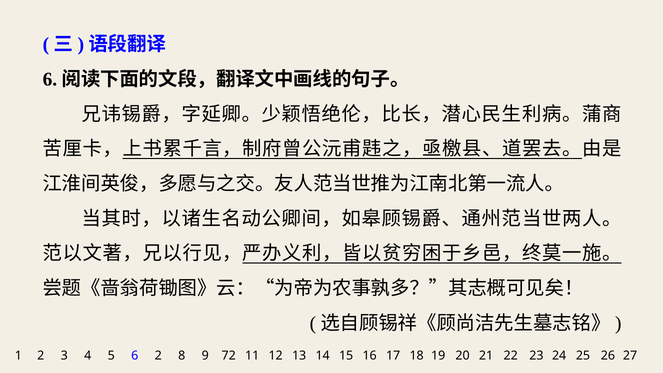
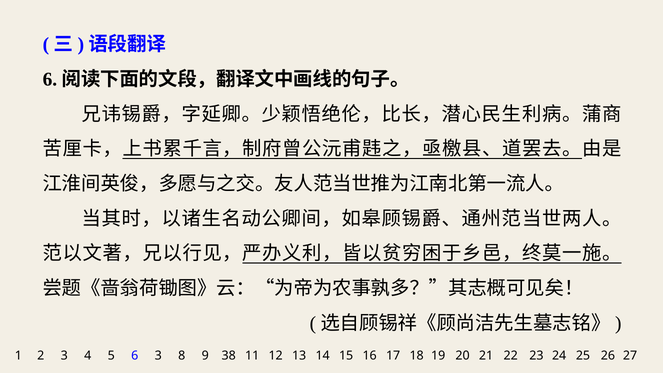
6 2: 2 -> 3
72: 72 -> 38
